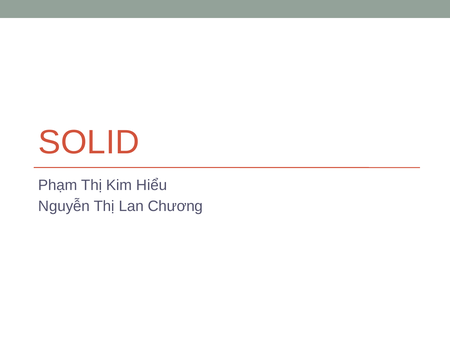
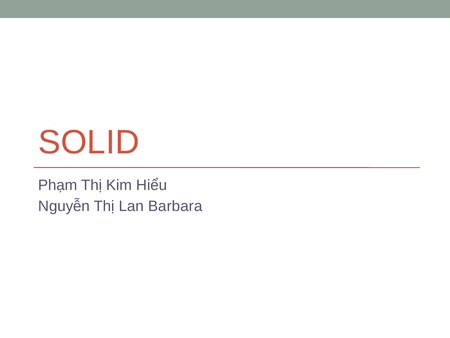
Chương: Chương -> Barbara
